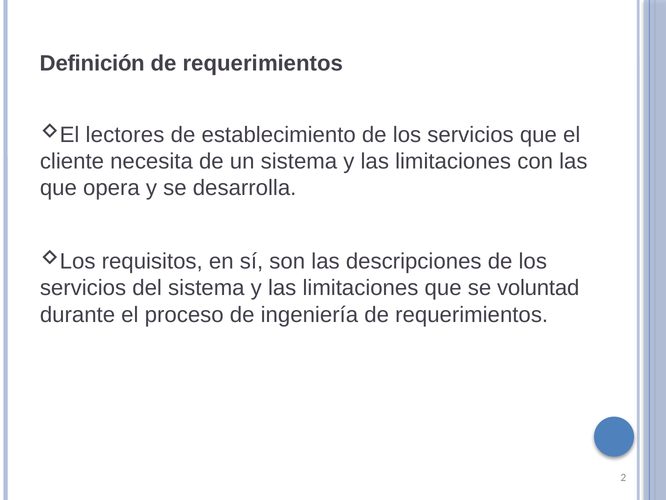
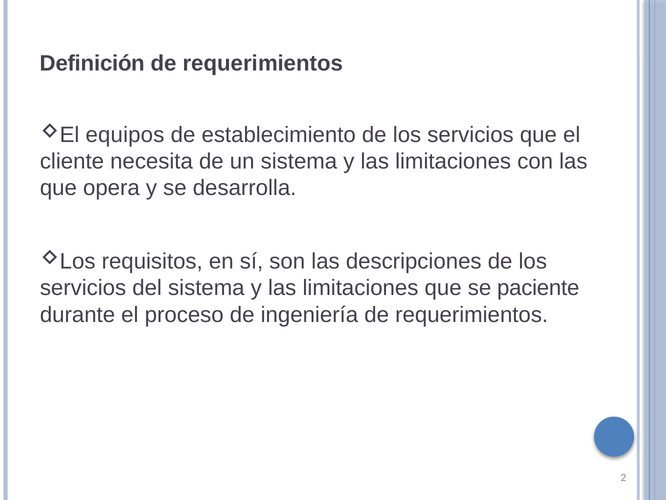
lectores: lectores -> equipos
voluntad: voluntad -> paciente
